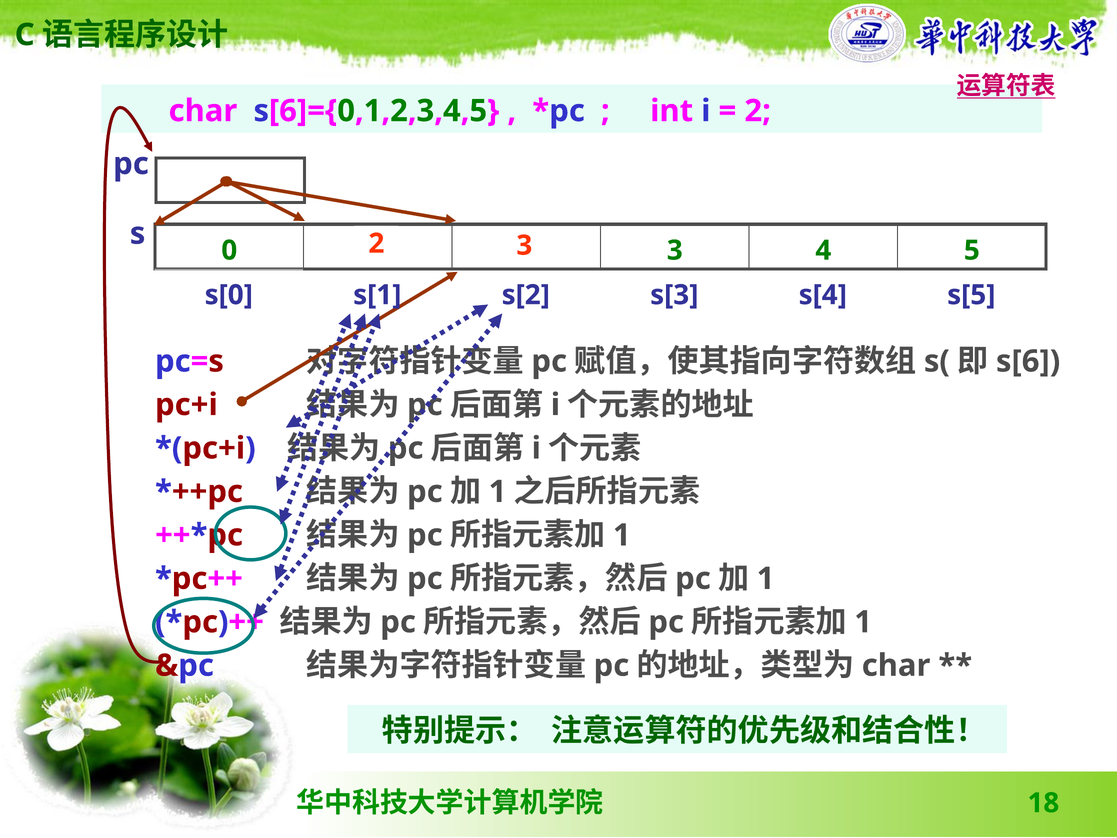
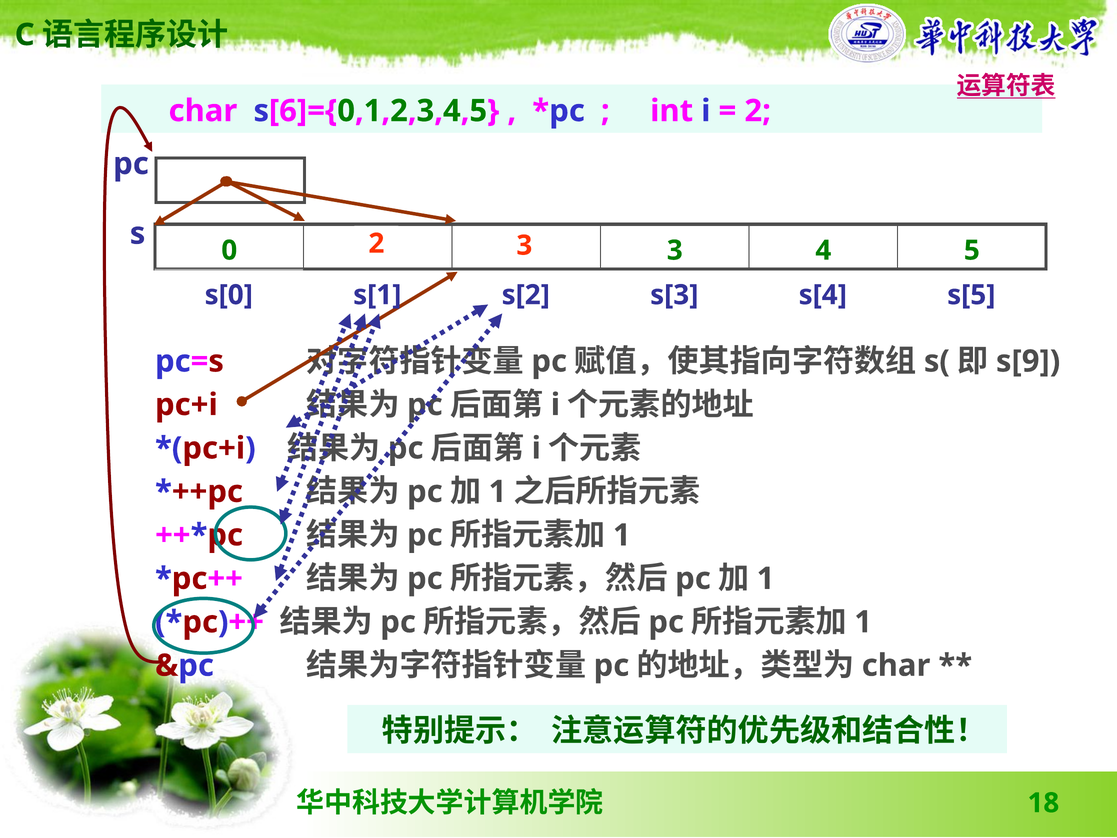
s[6: s[6 -> s[9
